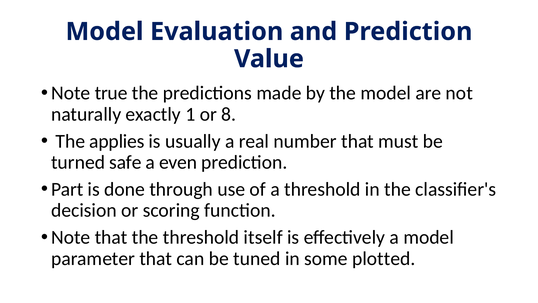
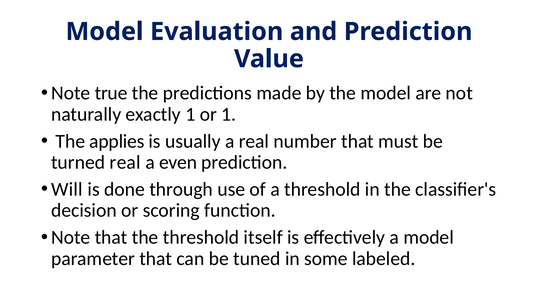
or 8: 8 -> 1
turned safe: safe -> real
Part: Part -> Will
plotted: plotted -> labeled
